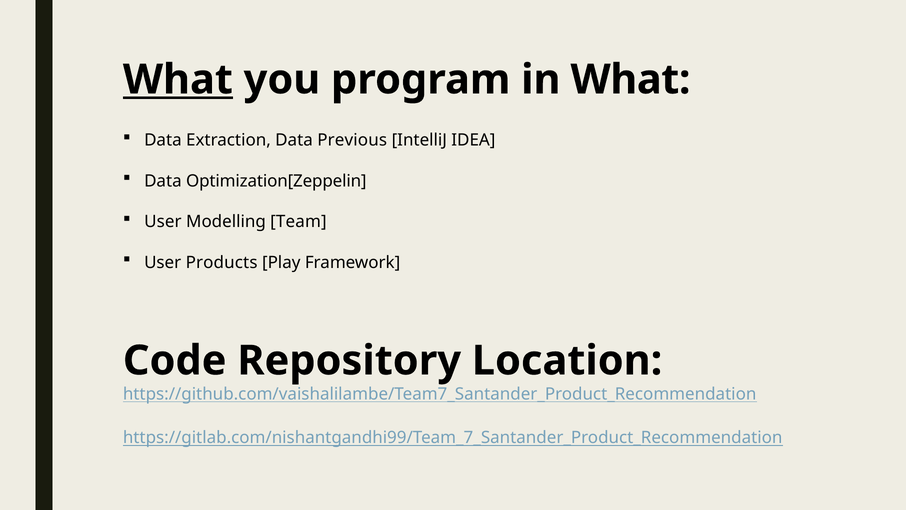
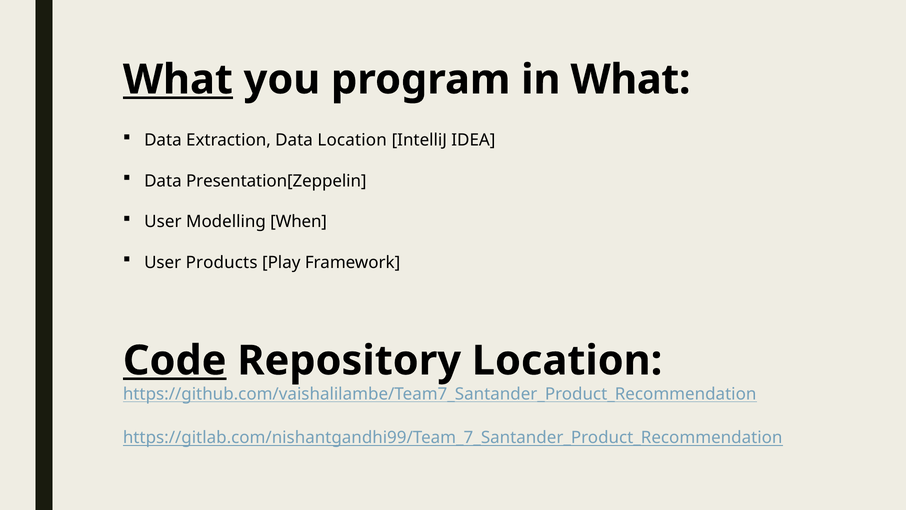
Data Previous: Previous -> Location
Optimization[Zeppelin: Optimization[Zeppelin -> Presentation[Zeppelin
Team: Team -> When
Code underline: none -> present
